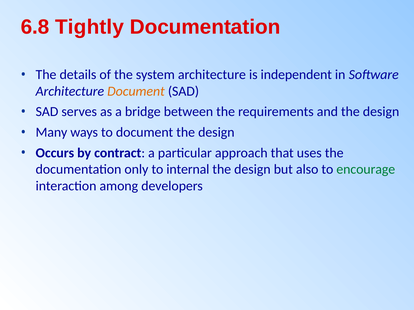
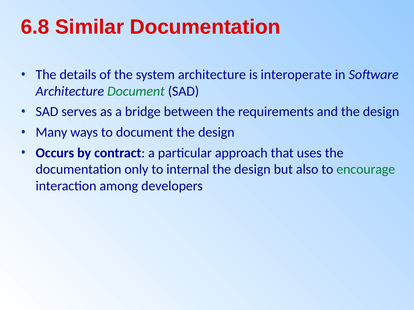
Tightly: Tightly -> Similar
independent: independent -> interoperate
Document at (136, 91) colour: orange -> green
